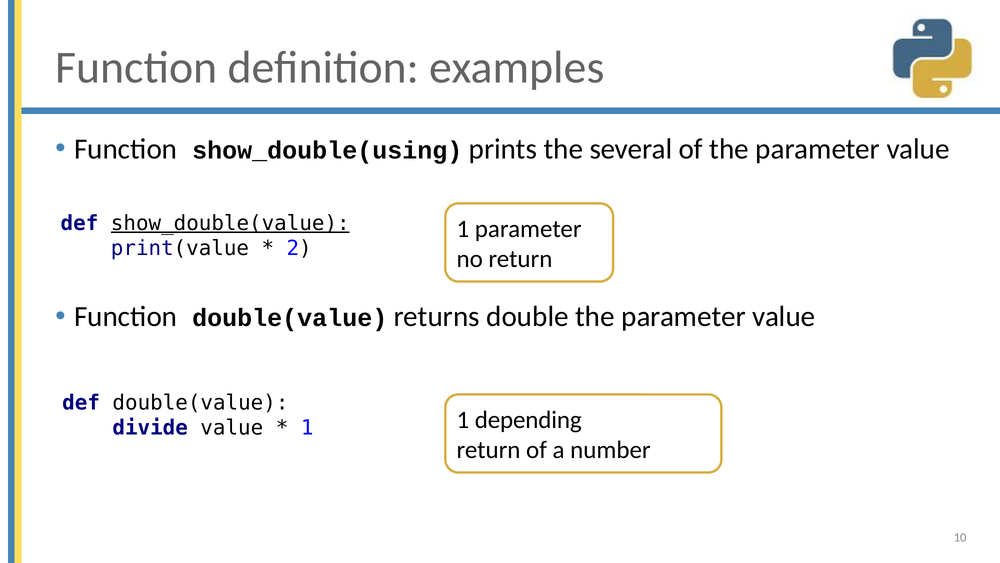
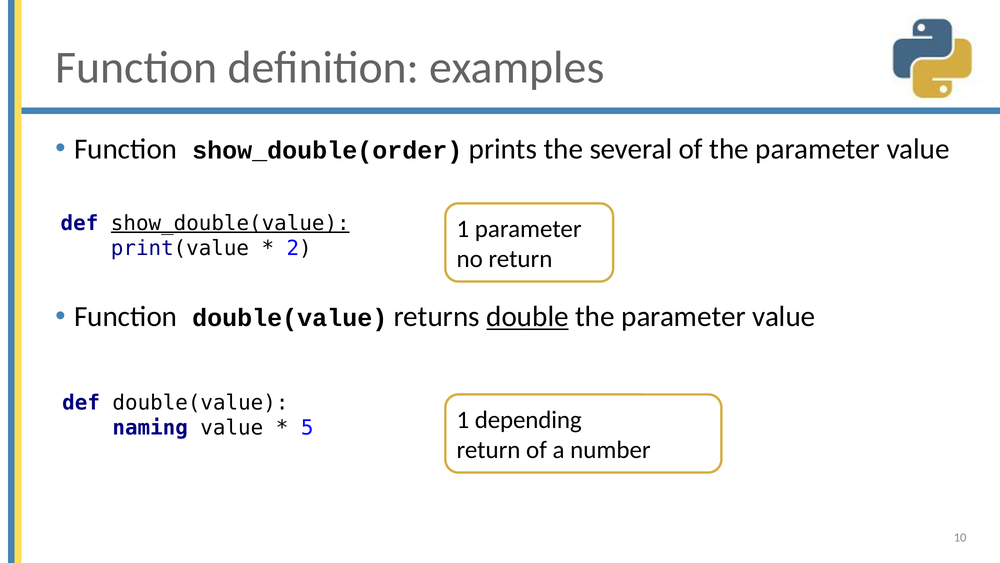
show_double(using: show_double(using -> show_double(order
double underline: none -> present
divide: divide -> naming
1 at (307, 428): 1 -> 5
